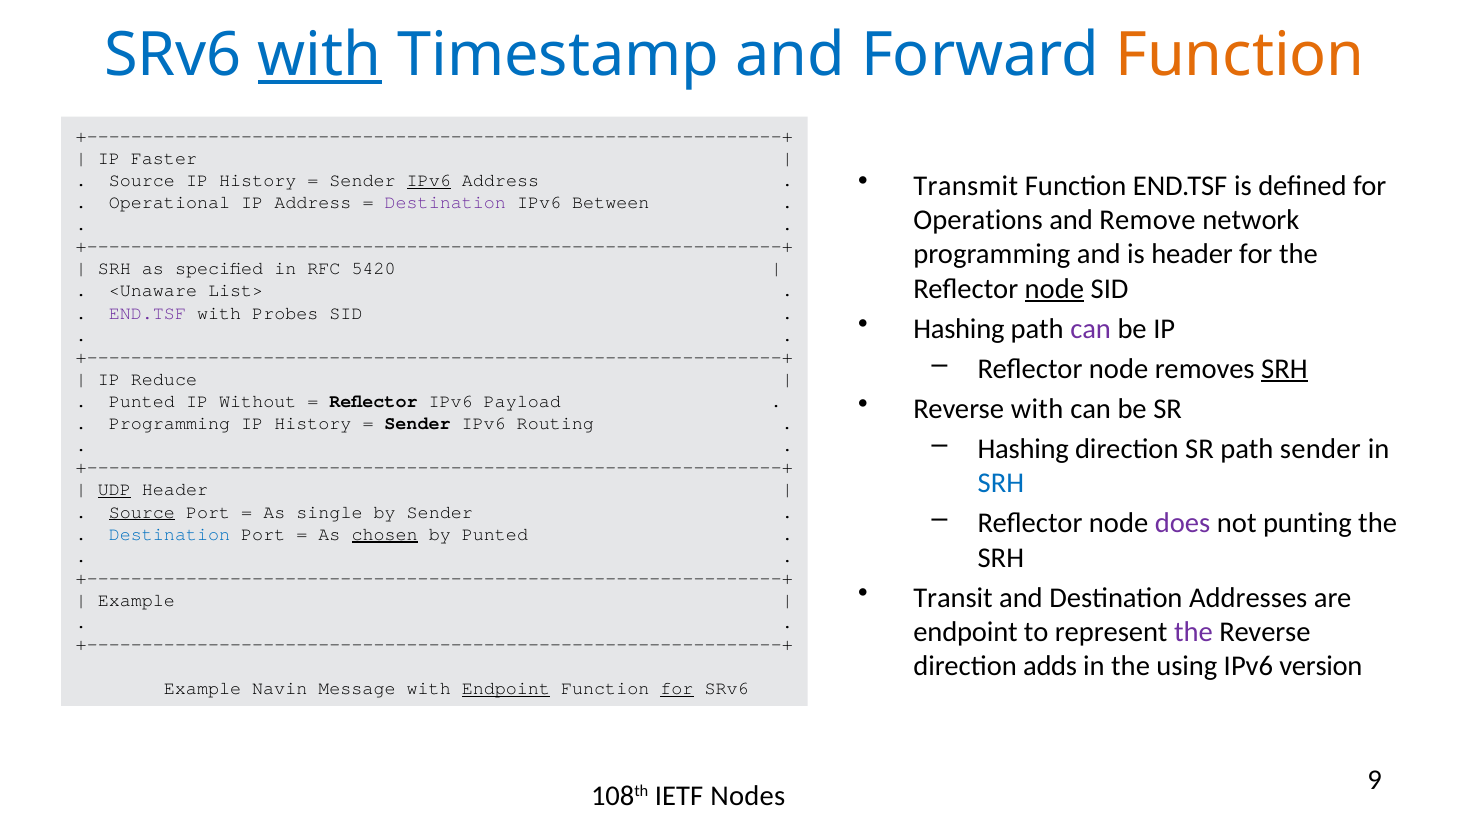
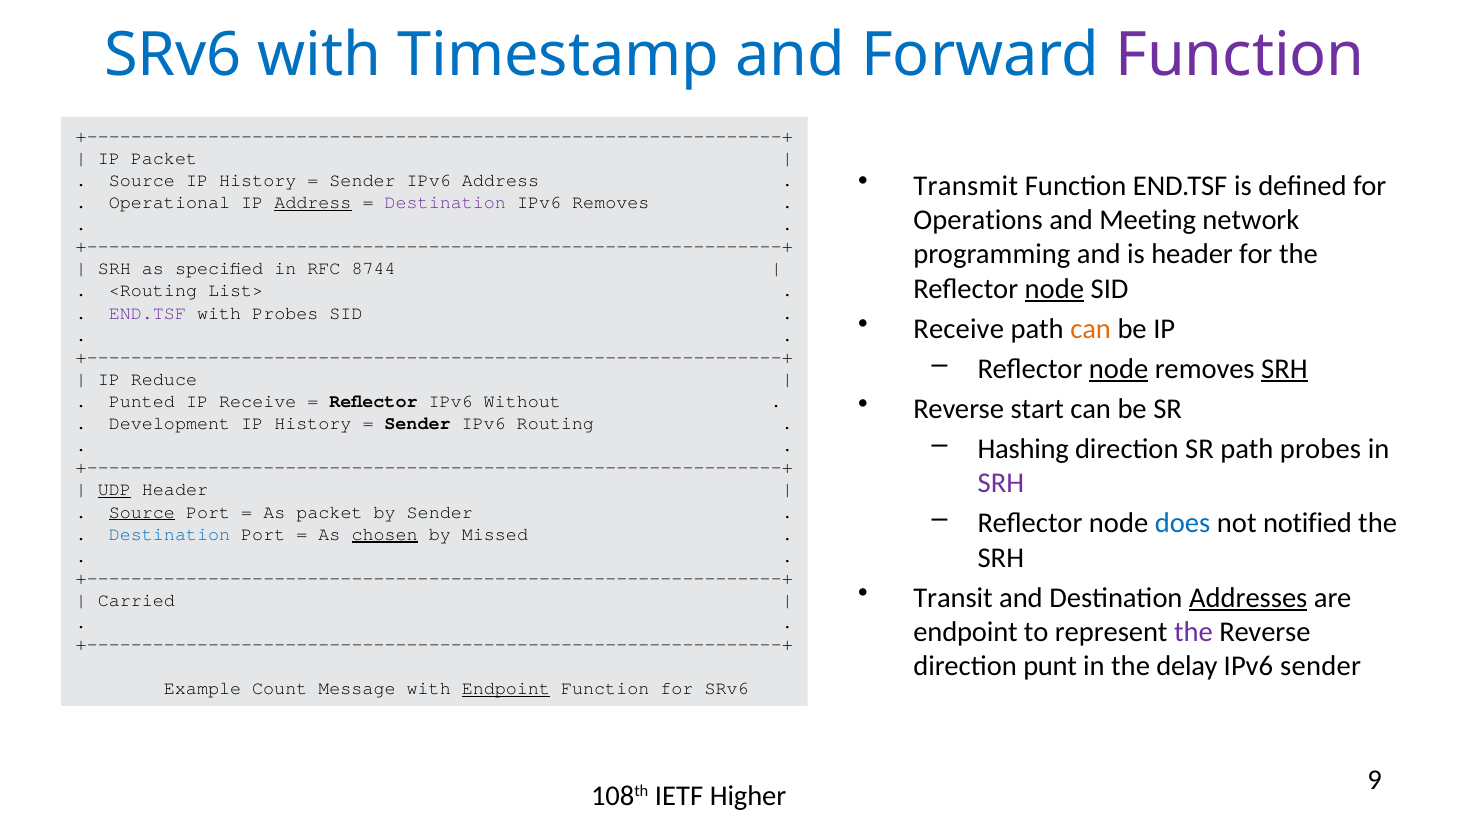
with at (320, 56) underline: present -> none
Function at (1240, 56) colour: orange -> purple
IP Faster: Faster -> Packet
IPv6 at (429, 180) underline: present -> none
Address at (313, 202) underline: none -> present
IPv6 Between: Between -> Removes
Remove: Remove -> Meeting
5420: 5420 -> 8744
<Unaware: <Unaware -> <Routing
Hashing at (959, 329): Hashing -> Receive
can at (1091, 329) colour: purple -> orange
node at (1119, 369) underline: none -> present
IP Without: Without -> Receive
Payload: Payload -> Without
Reverse with: with -> start
Programming at (170, 423): Programming -> Development
path sender: sender -> probes
SRH at (1001, 483) colour: blue -> purple
As single: single -> packet
does colour: purple -> blue
punting: punting -> notified
by Punted: Punted -> Missed
Addresses underline: none -> present
Example at (136, 600): Example -> Carried
adds: adds -> punt
using: using -> delay
IPv6 version: version -> sender
Navin: Navin -> Count
for at (677, 689) underline: present -> none
Nodes: Nodes -> Higher
